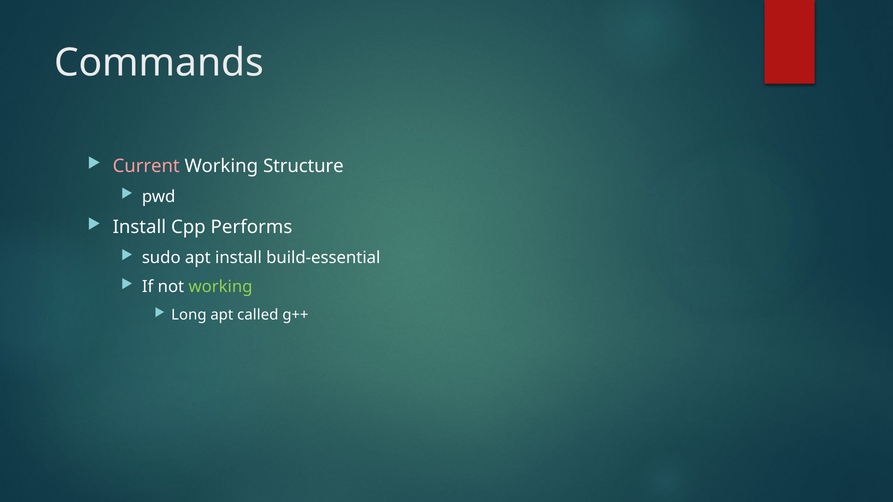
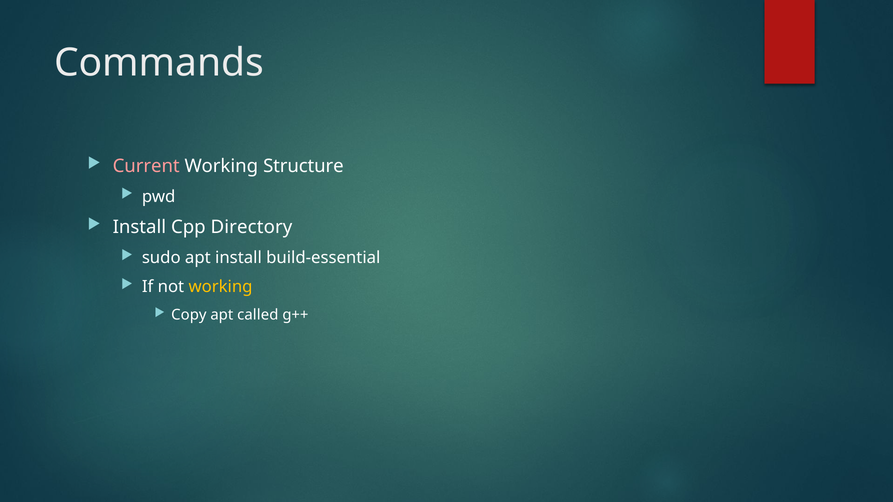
Performs: Performs -> Directory
working at (221, 287) colour: light green -> yellow
Long: Long -> Copy
